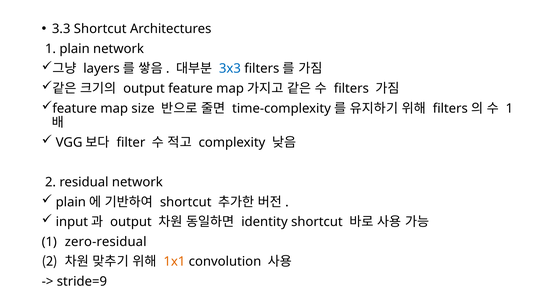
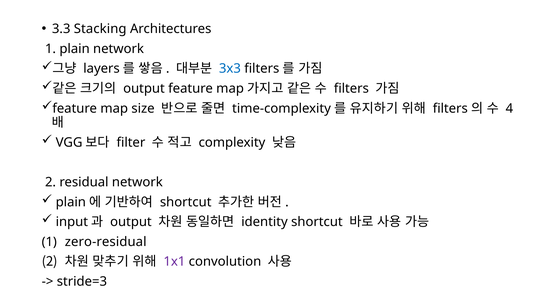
3.3 Shortcut: Shortcut -> Stacking
1 at (509, 108): 1 -> 4
1x1 colour: orange -> purple
stride=9: stride=9 -> stride=3
